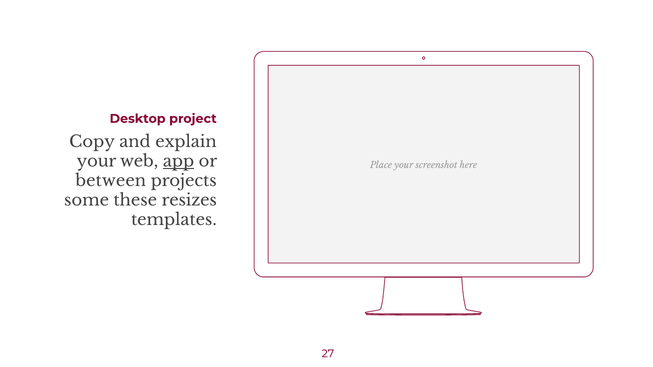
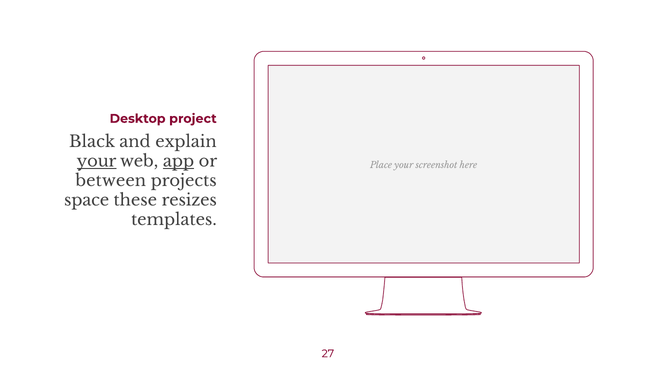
Copy: Copy -> Black
your at (97, 161) underline: none -> present
some: some -> space
